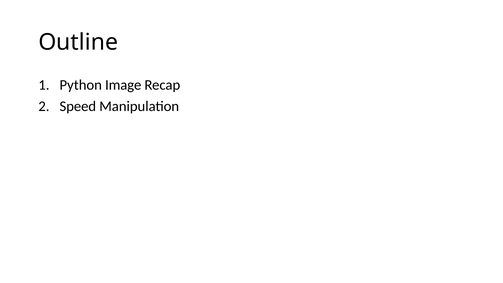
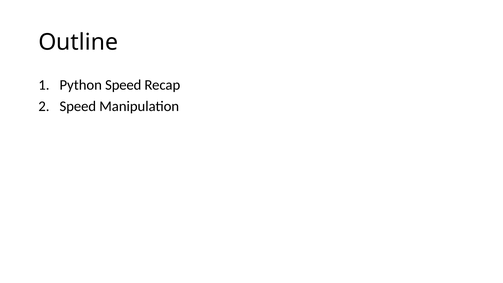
Python Image: Image -> Speed
